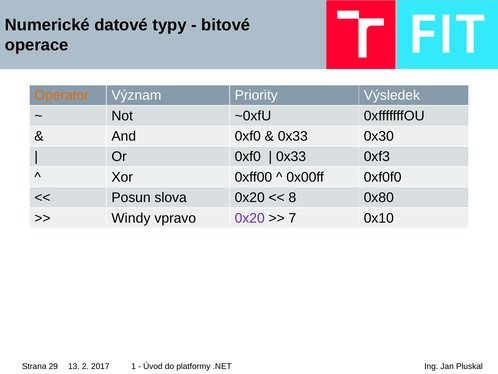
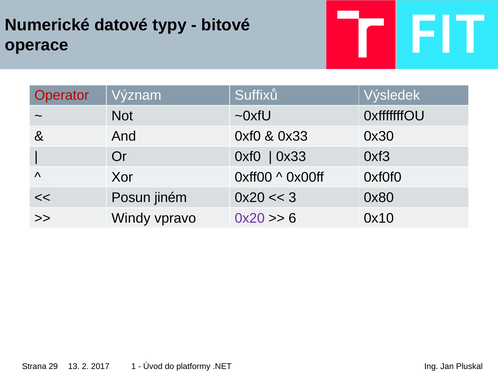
Operator colour: orange -> red
Priority: Priority -> Suffixů
slova: slova -> jiném
8: 8 -> 3
7: 7 -> 6
